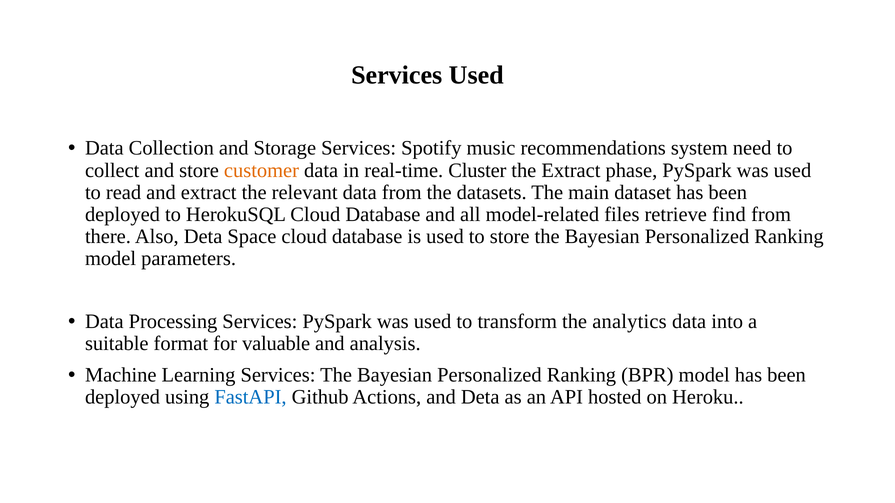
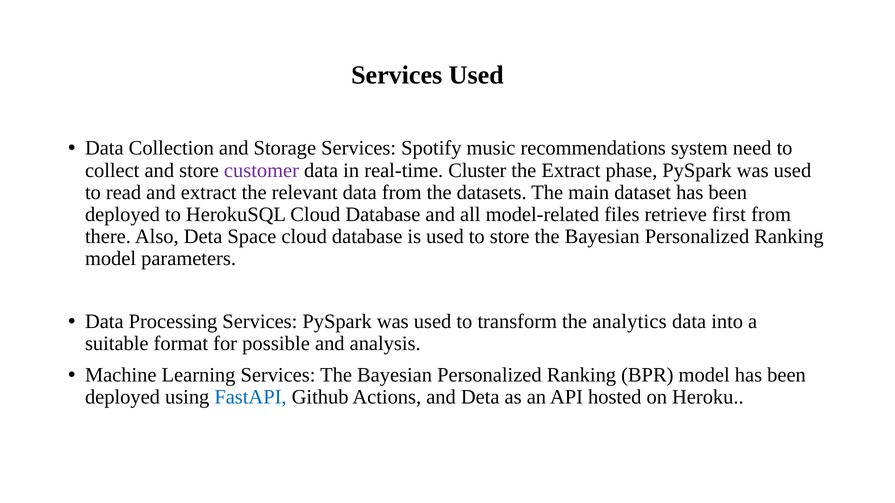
customer colour: orange -> purple
find: find -> first
valuable: valuable -> possible
